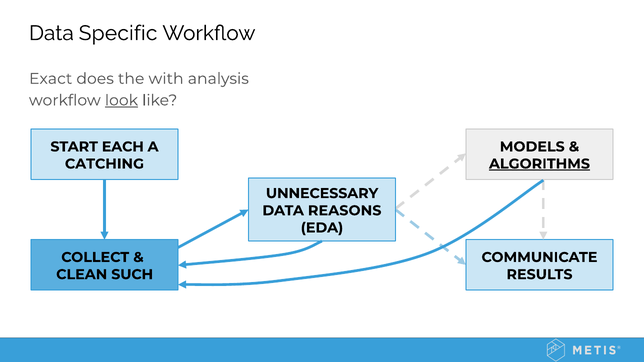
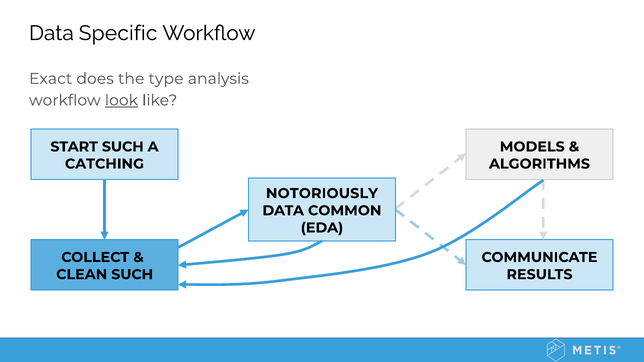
with: with -> type
START EACH: EACH -> SUCH
ALGORITHMS underline: present -> none
UNNECESSARY: UNNECESSARY -> NOTORIOUSLY
REASONS: REASONS -> COMMON
